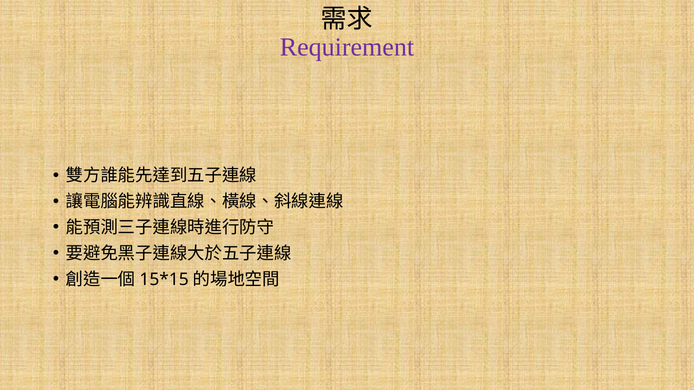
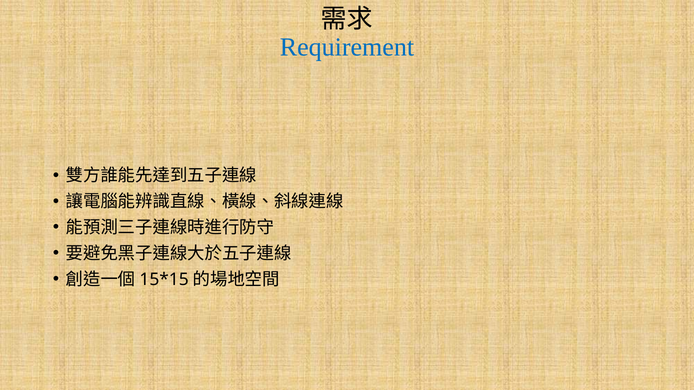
Requirement colour: purple -> blue
